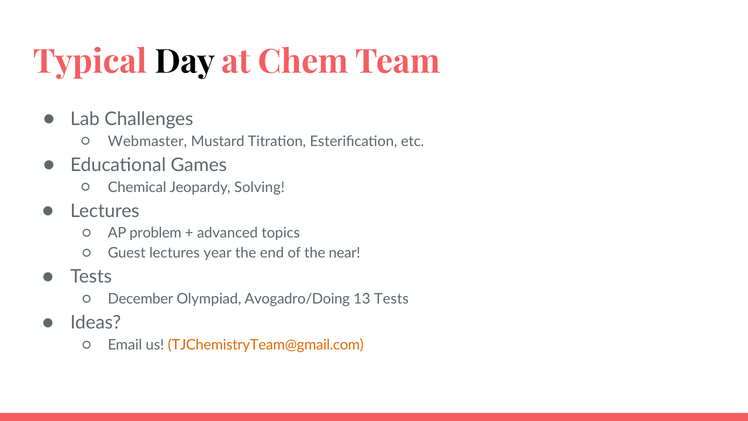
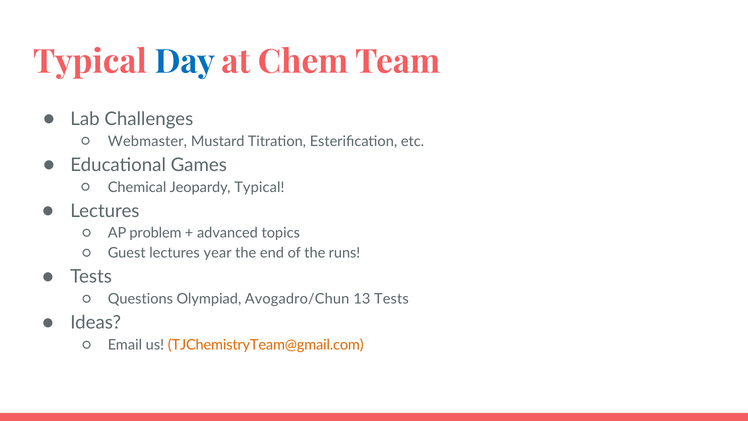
Day colour: black -> blue
Jeopardy Solving: Solving -> Typical
near: near -> runs
December: December -> Questions
Avogadro/Doing: Avogadro/Doing -> Avogadro/Chun
